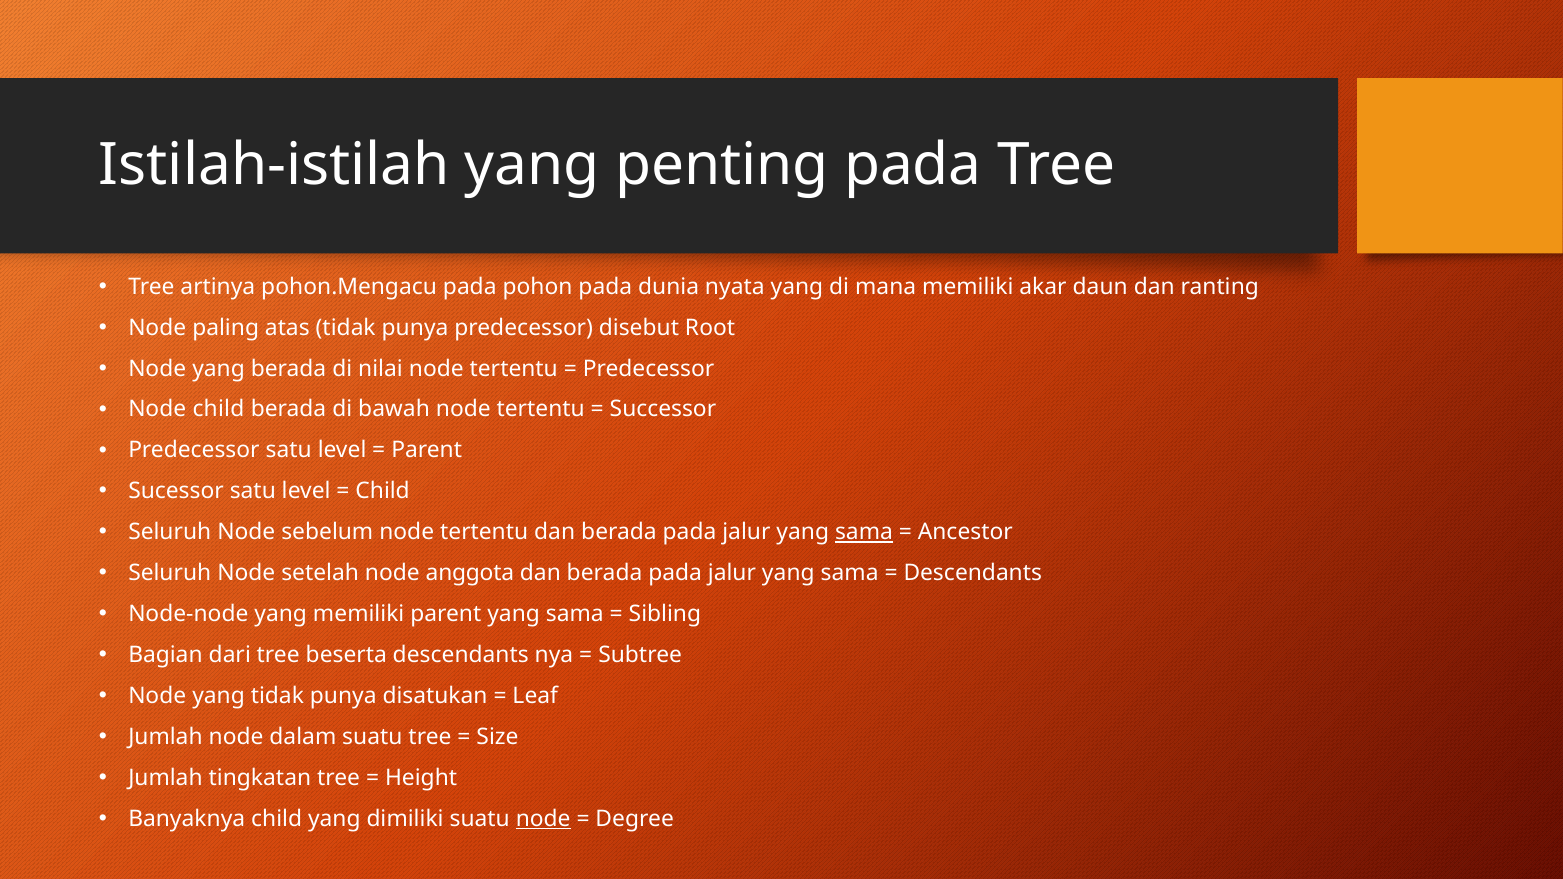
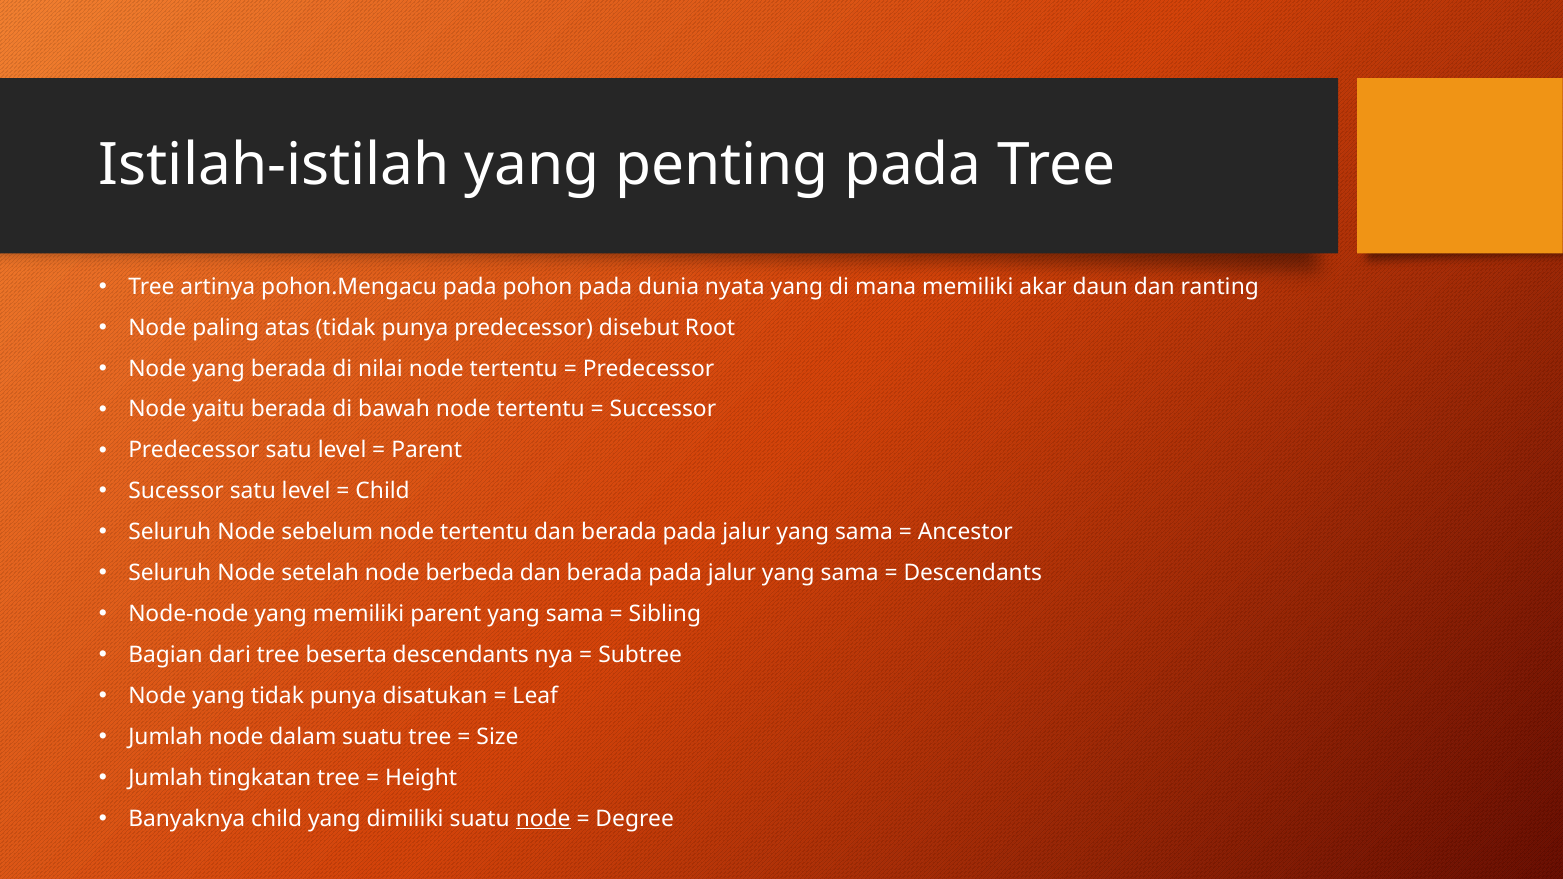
Node child: child -> yaitu
sama at (864, 532) underline: present -> none
anggota: anggota -> berbeda
